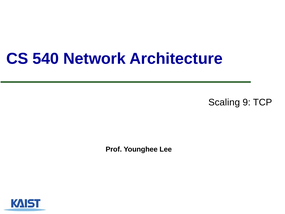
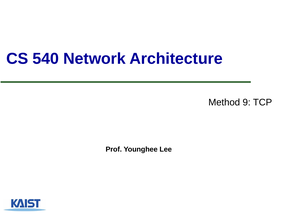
Scaling: Scaling -> Method
